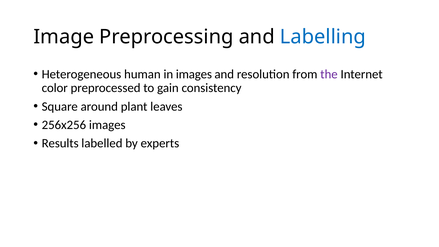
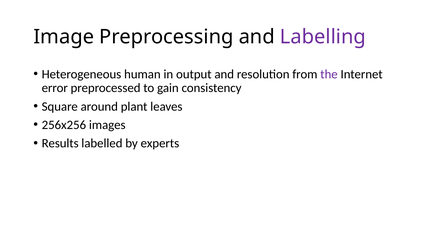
Labelling colour: blue -> purple
in images: images -> output
color: color -> error
